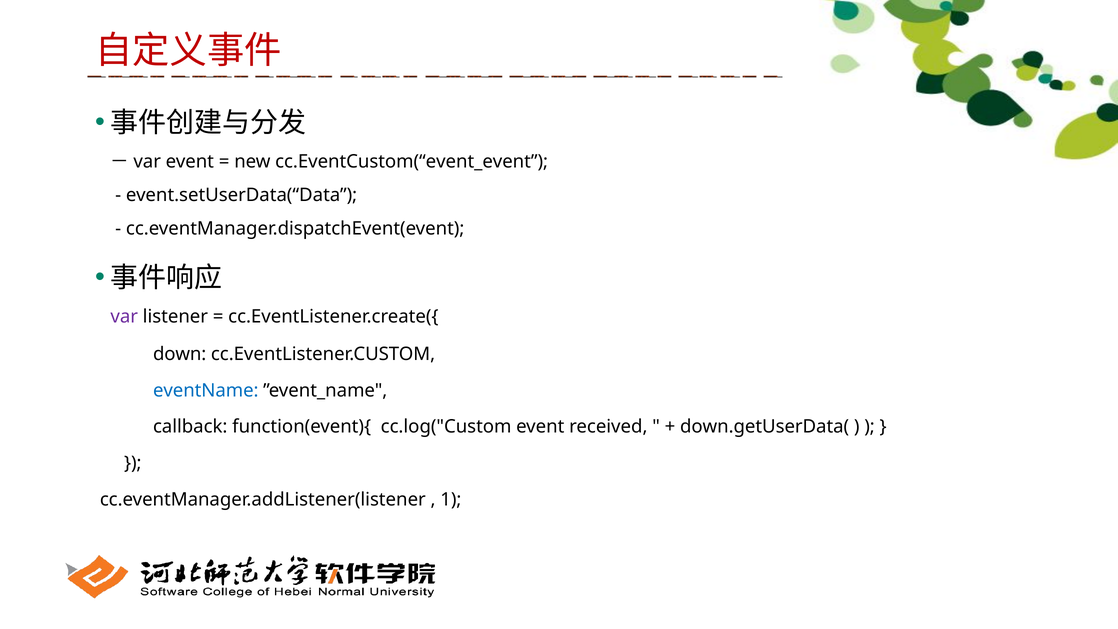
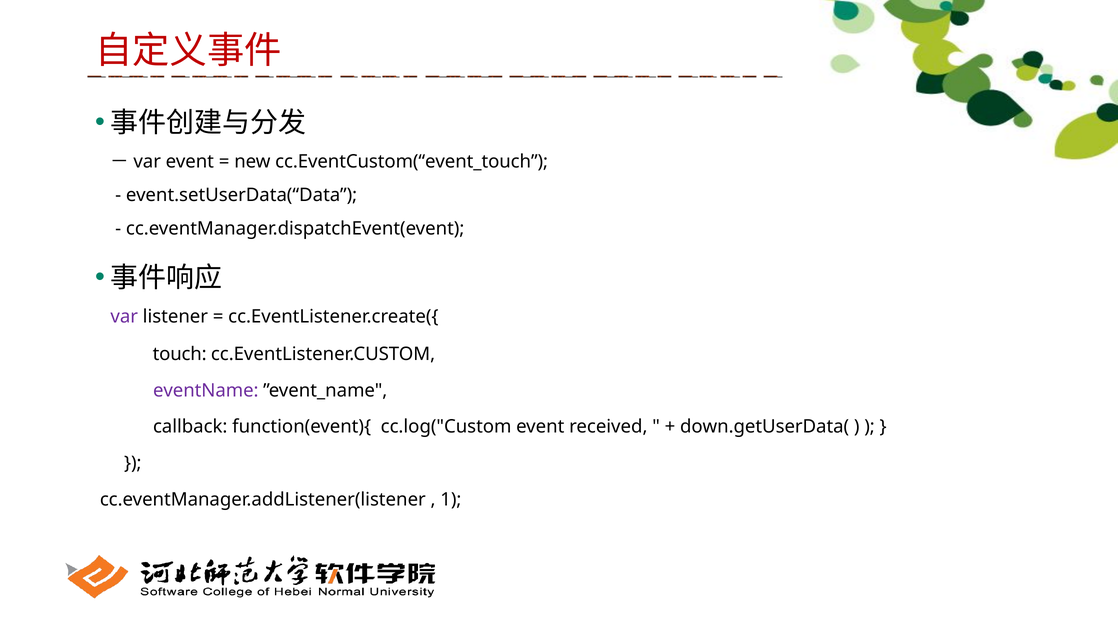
cc.EventCustom(“event_event: cc.EventCustom(“event_event -> cc.EventCustom(“event_touch
down: down -> touch
eventName colour: blue -> purple
